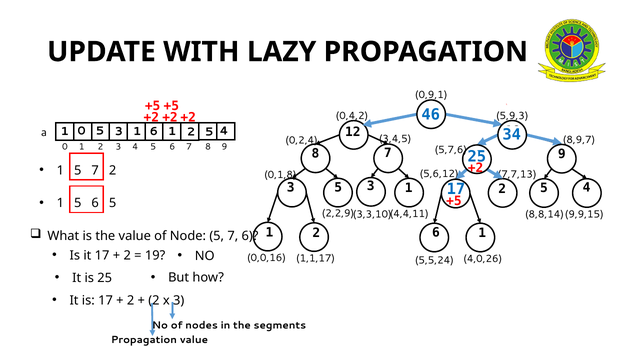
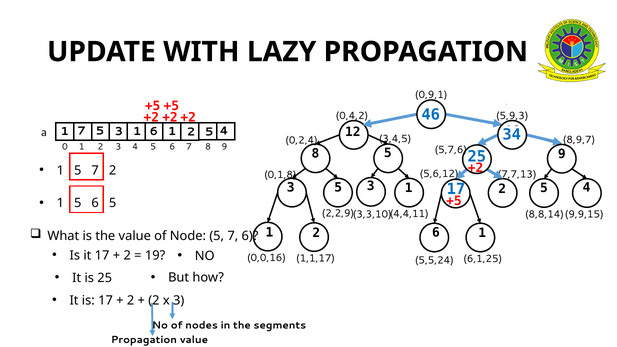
a 0: 0 -> 7
8 7: 7 -> 5
4,0,26: 4,0,26 -> 6,1,25
